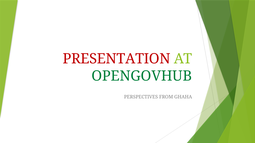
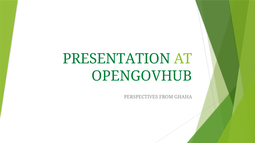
PRESENTATION colour: red -> green
